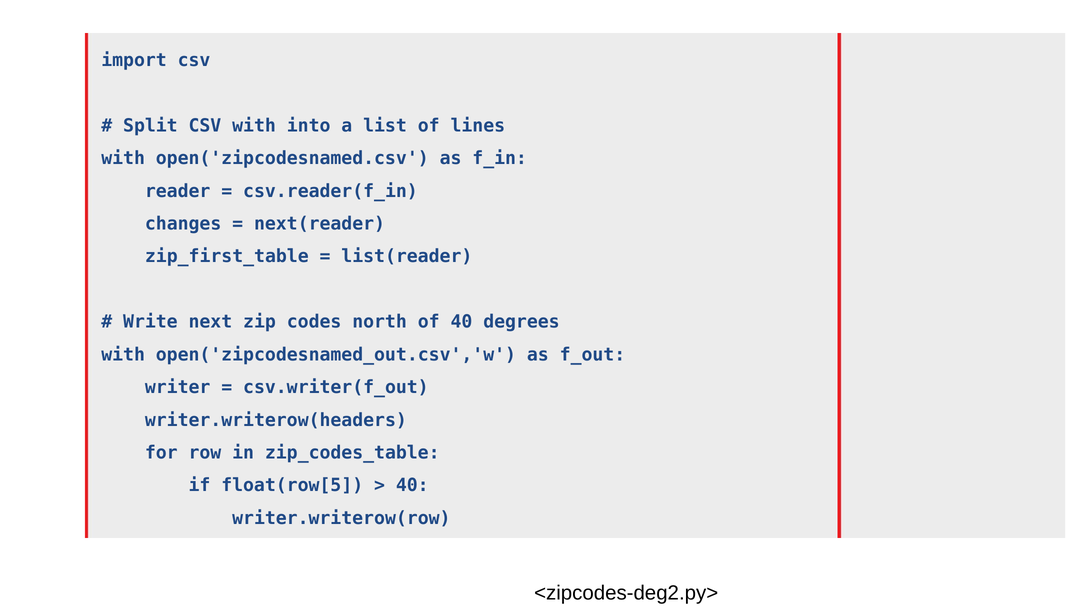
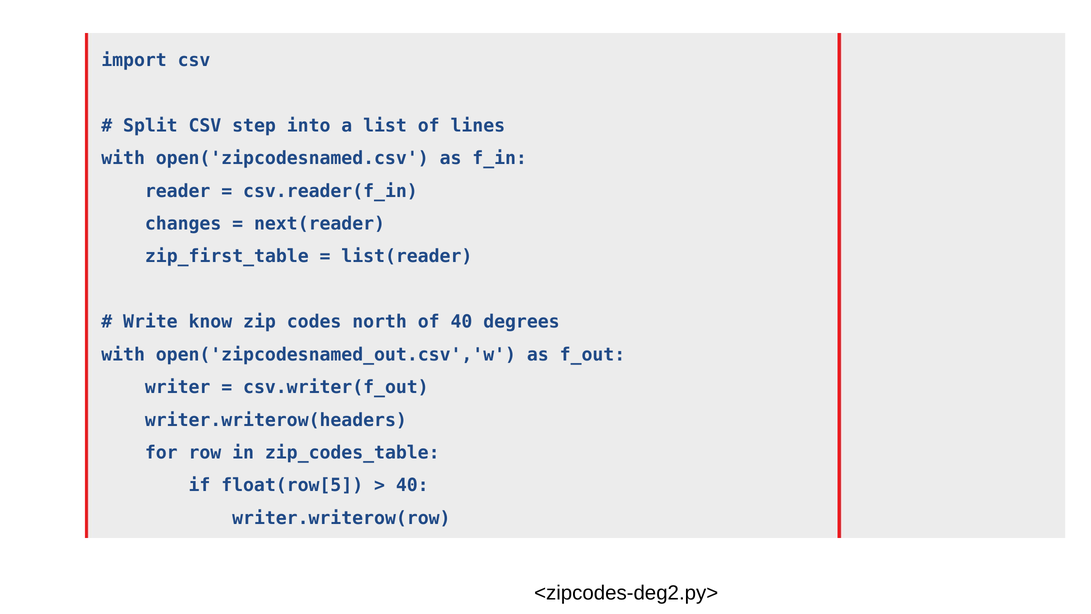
CSV with: with -> step
next: next -> know
